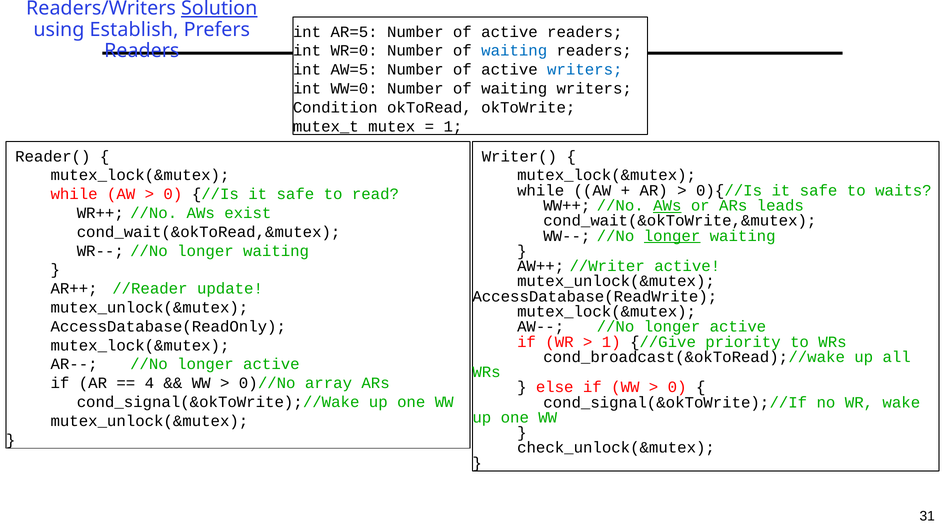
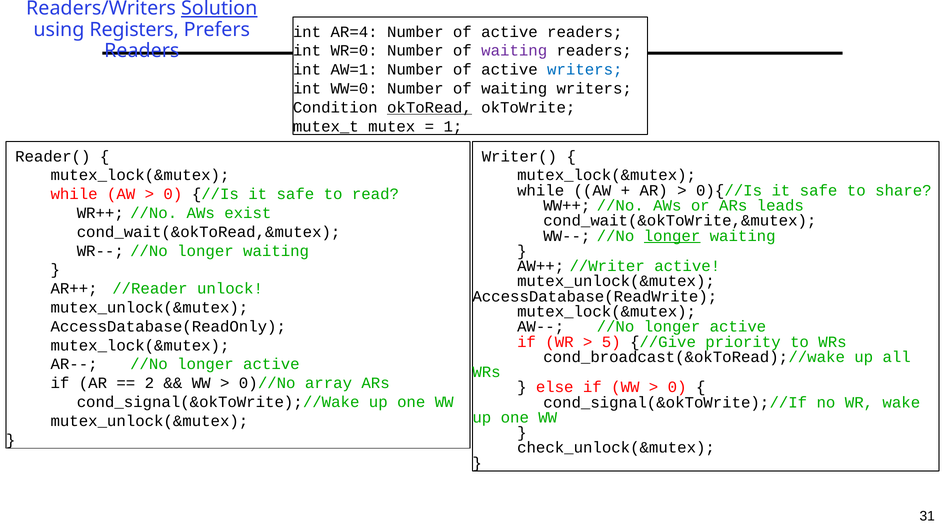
Establish: Establish -> Registers
AR=5: AR=5 -> AR=4
waiting at (514, 51) colour: blue -> purple
AW=5: AW=5 -> AW=1
okToRead underline: none -> present
waits: waits -> share
AWs at (667, 205) underline: present -> none
update: update -> unlock
1 at (611, 342): 1 -> 5
4: 4 -> 2
